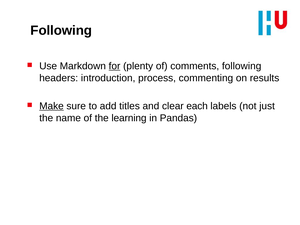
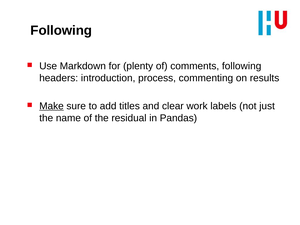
for underline: present -> none
each: each -> work
learning: learning -> residual
